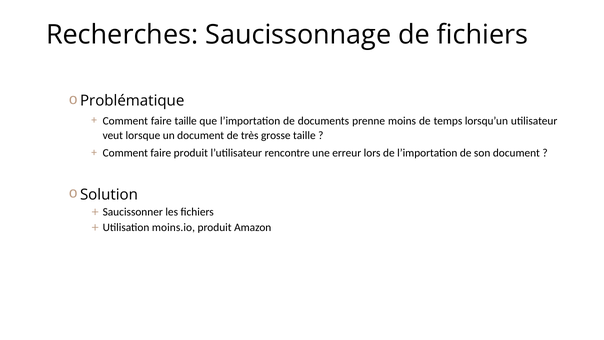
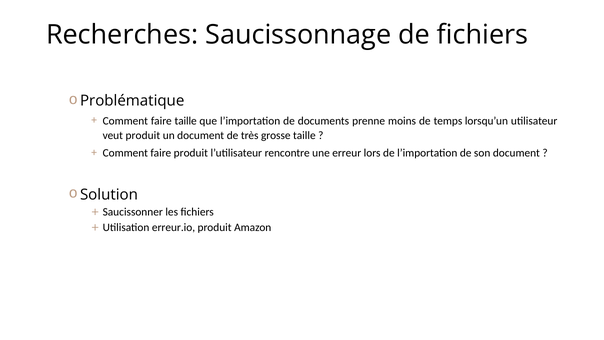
veut lorsque: lorsque -> produit
moins.io: moins.io -> erreur.io
